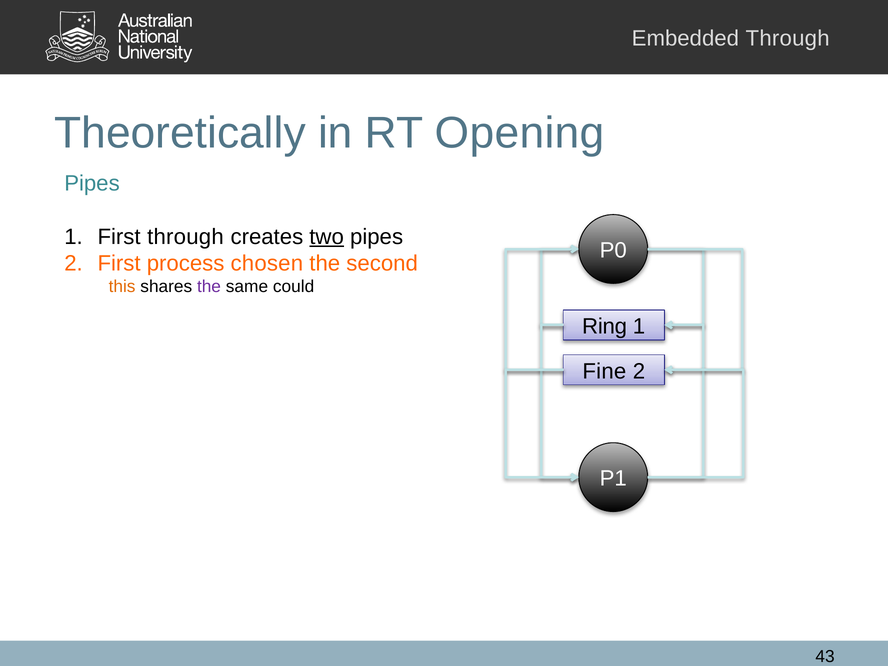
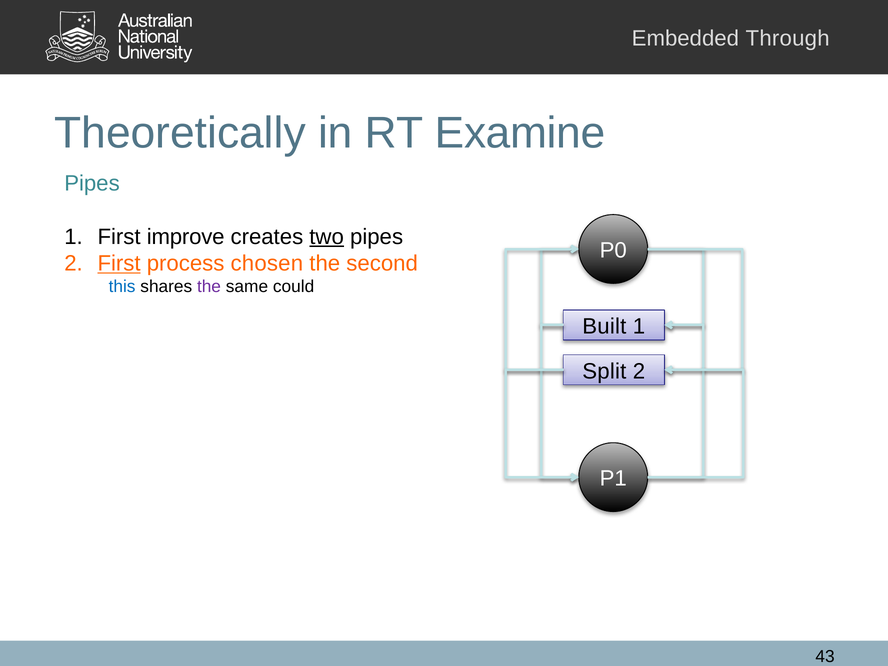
Opening: Opening -> Examine
First through: through -> improve
First at (119, 263) underline: none -> present
this colour: orange -> blue
Ring: Ring -> Built
Fine: Fine -> Split
